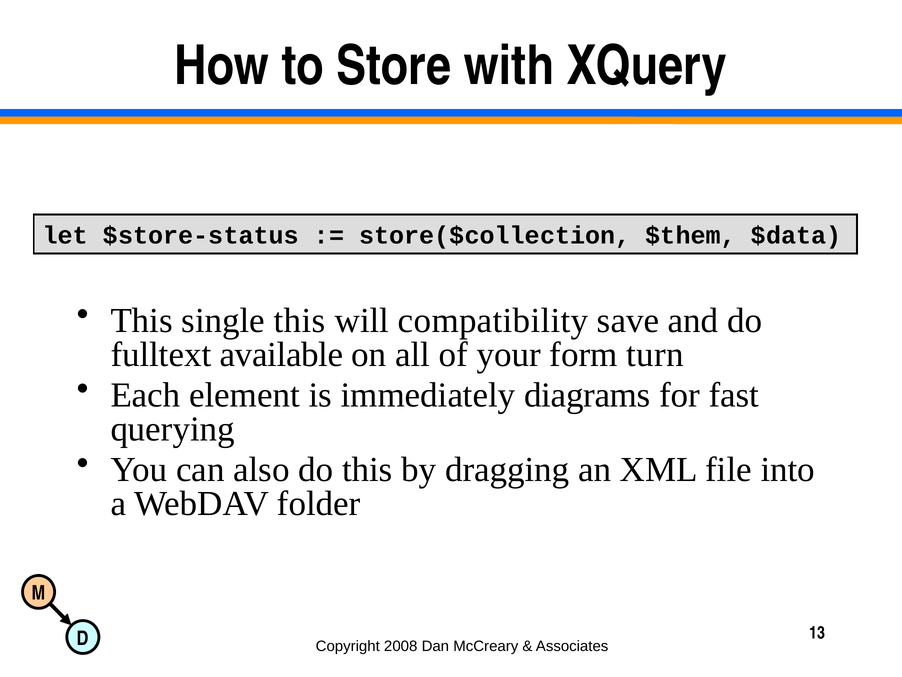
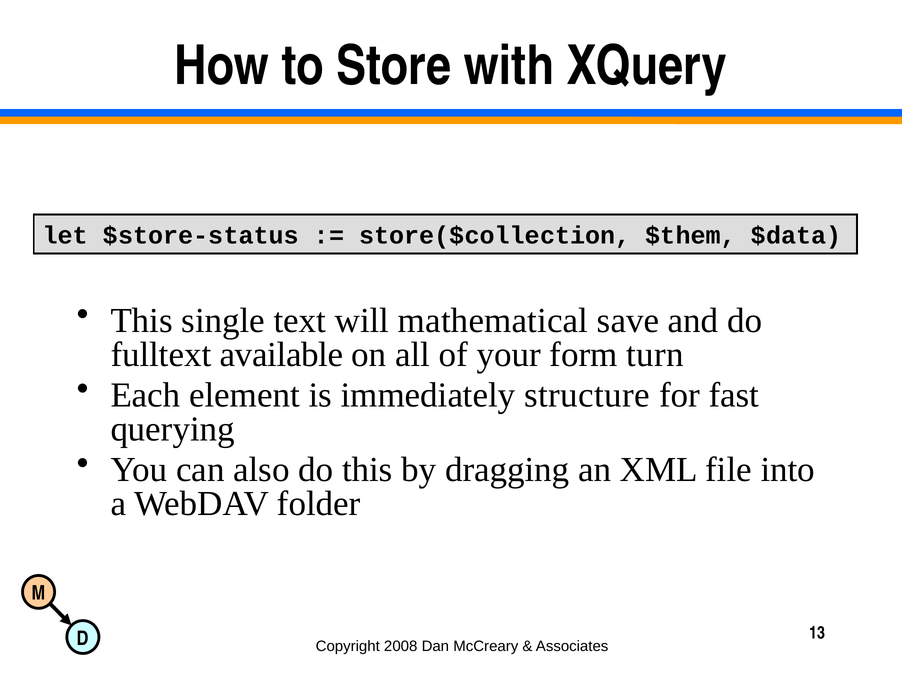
single this: this -> text
compatibility: compatibility -> mathematical
diagrams: diagrams -> structure
